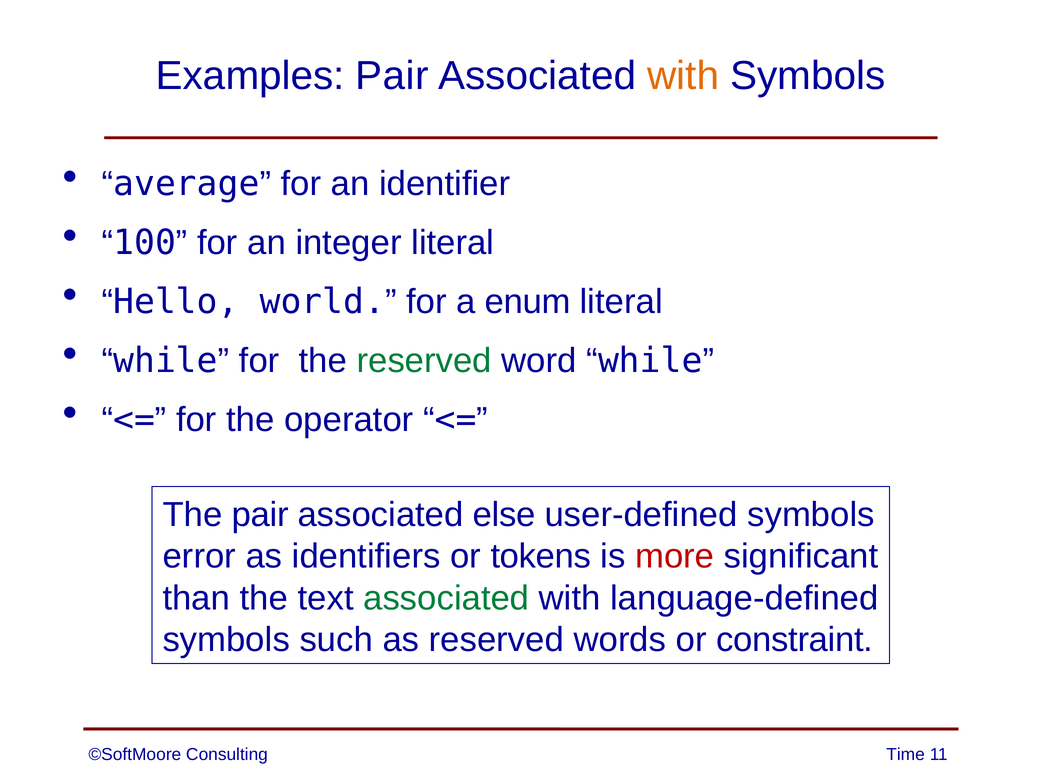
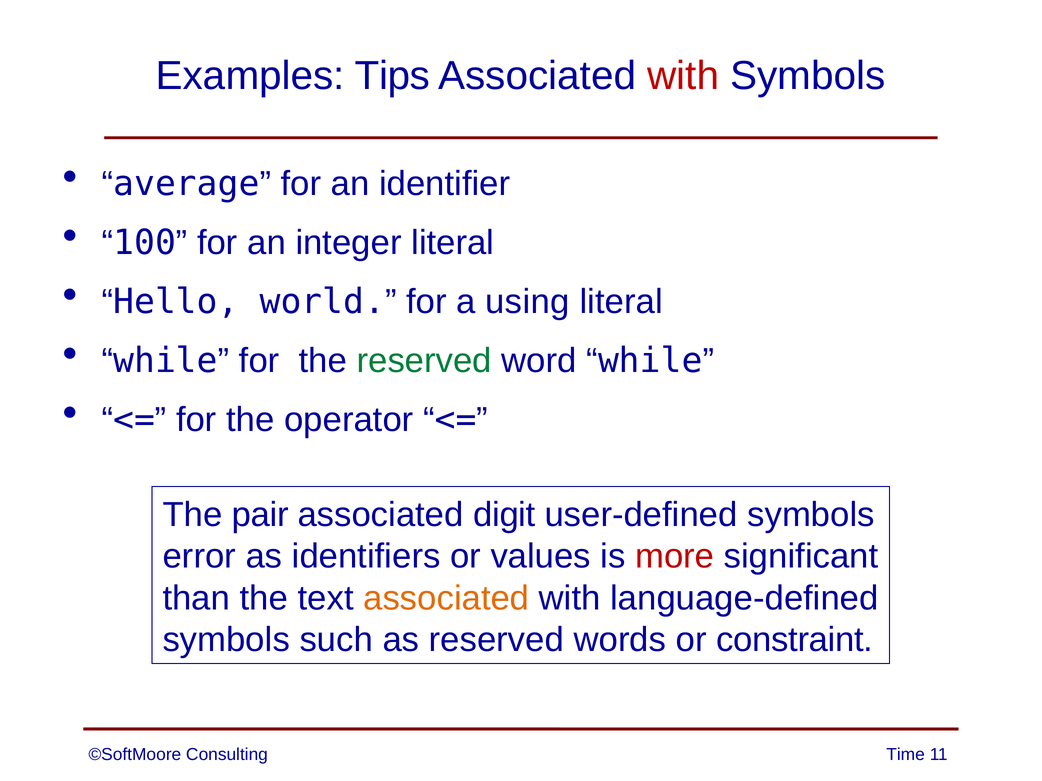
Examples Pair: Pair -> Tips
with at (683, 76) colour: orange -> red
enum: enum -> using
else: else -> digit
tokens: tokens -> values
associated at (446, 599) colour: green -> orange
